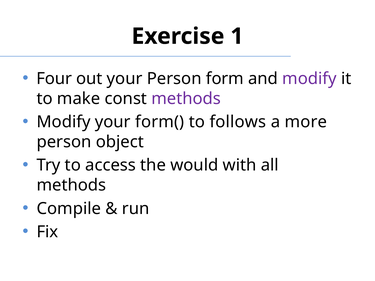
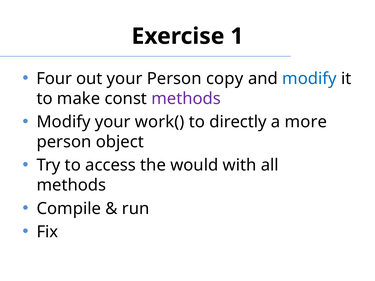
form: form -> copy
modify at (309, 79) colour: purple -> blue
form(: form( -> work(
follows: follows -> directly
